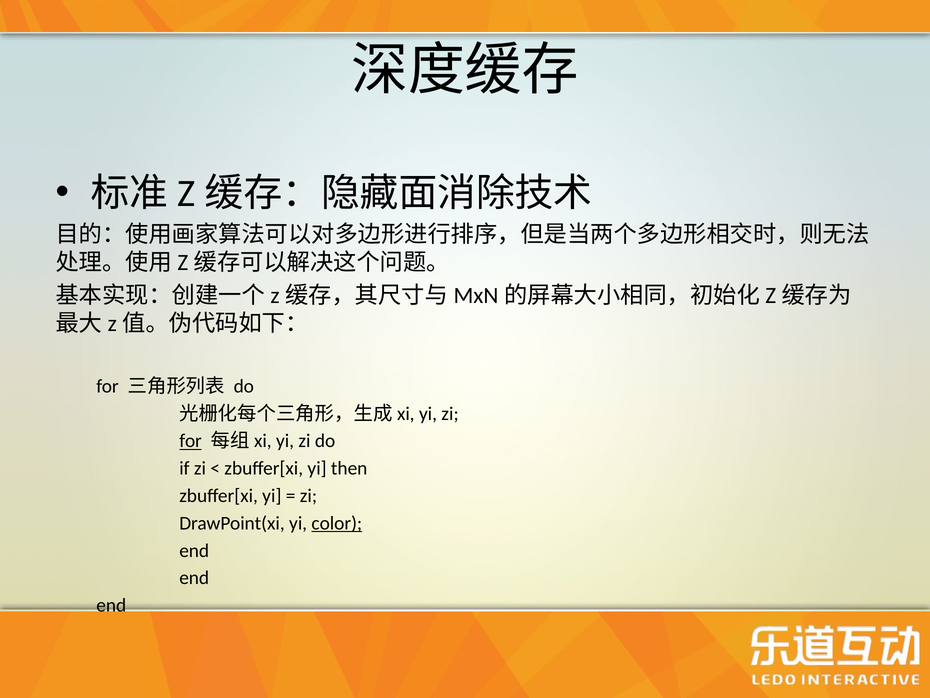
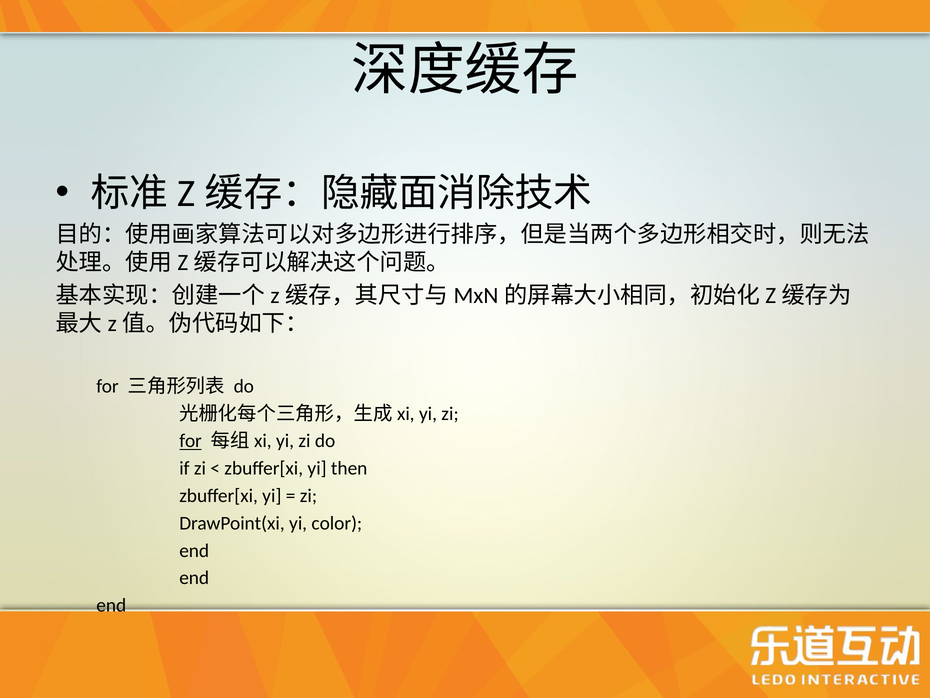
color underline: present -> none
